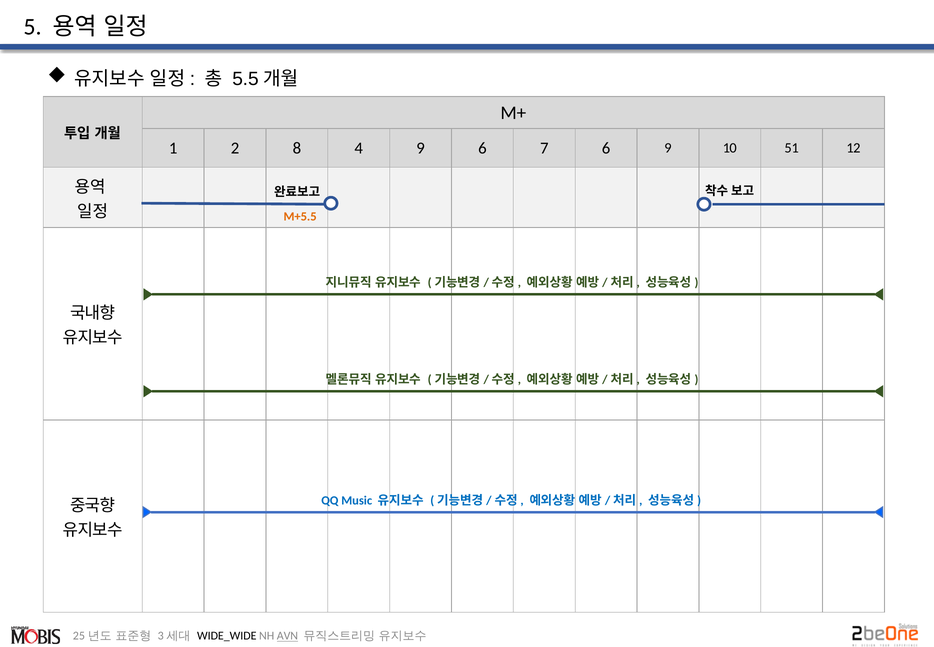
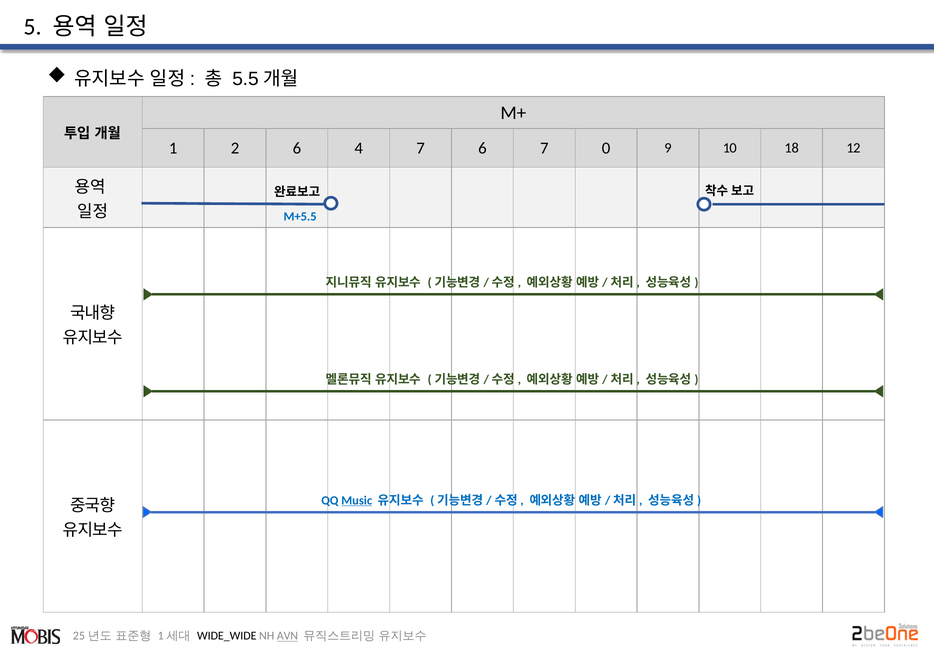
2 8: 8 -> 6
4 9: 9 -> 7
7 6: 6 -> 0
51: 51 -> 18
M+5.5 colour: orange -> blue
Music underline: none -> present
3 at (161, 636): 3 -> 1
